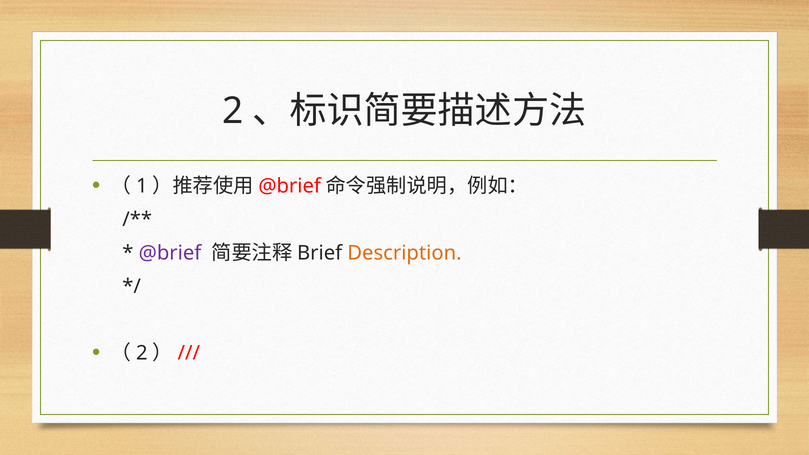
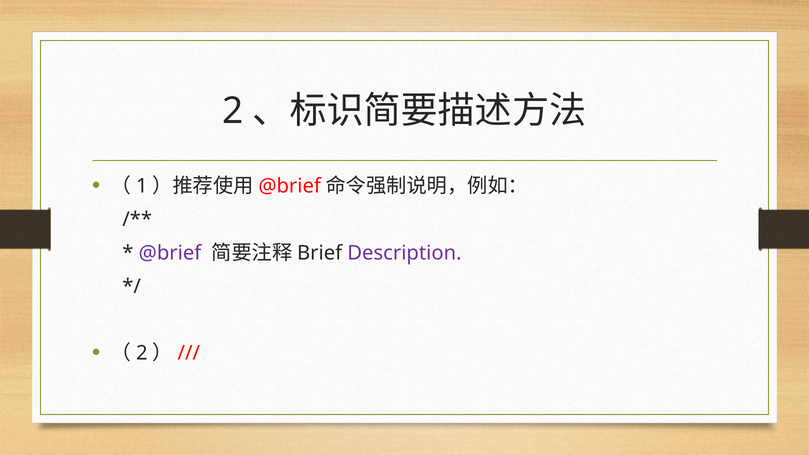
Description colour: orange -> purple
